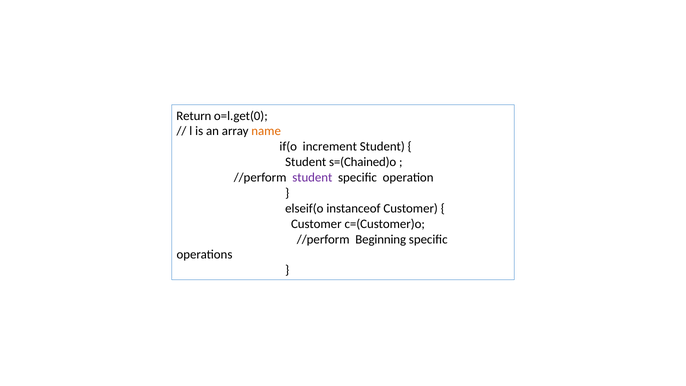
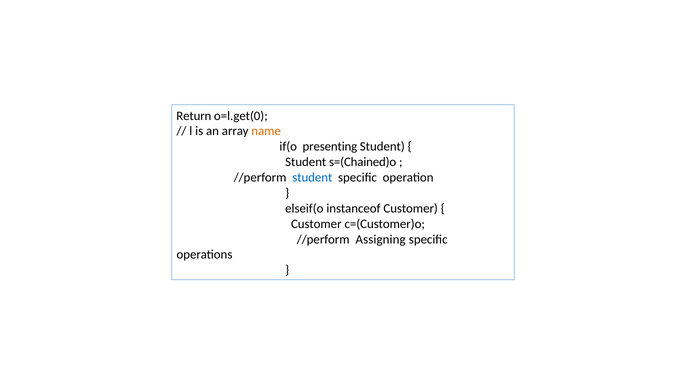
increment: increment -> presenting
student at (312, 177) colour: purple -> blue
Beginning: Beginning -> Assigning
